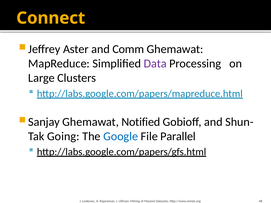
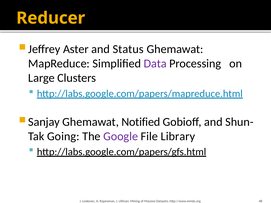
Connect: Connect -> Reducer
Comm: Comm -> Status
Google colour: blue -> purple
Parallel: Parallel -> Library
